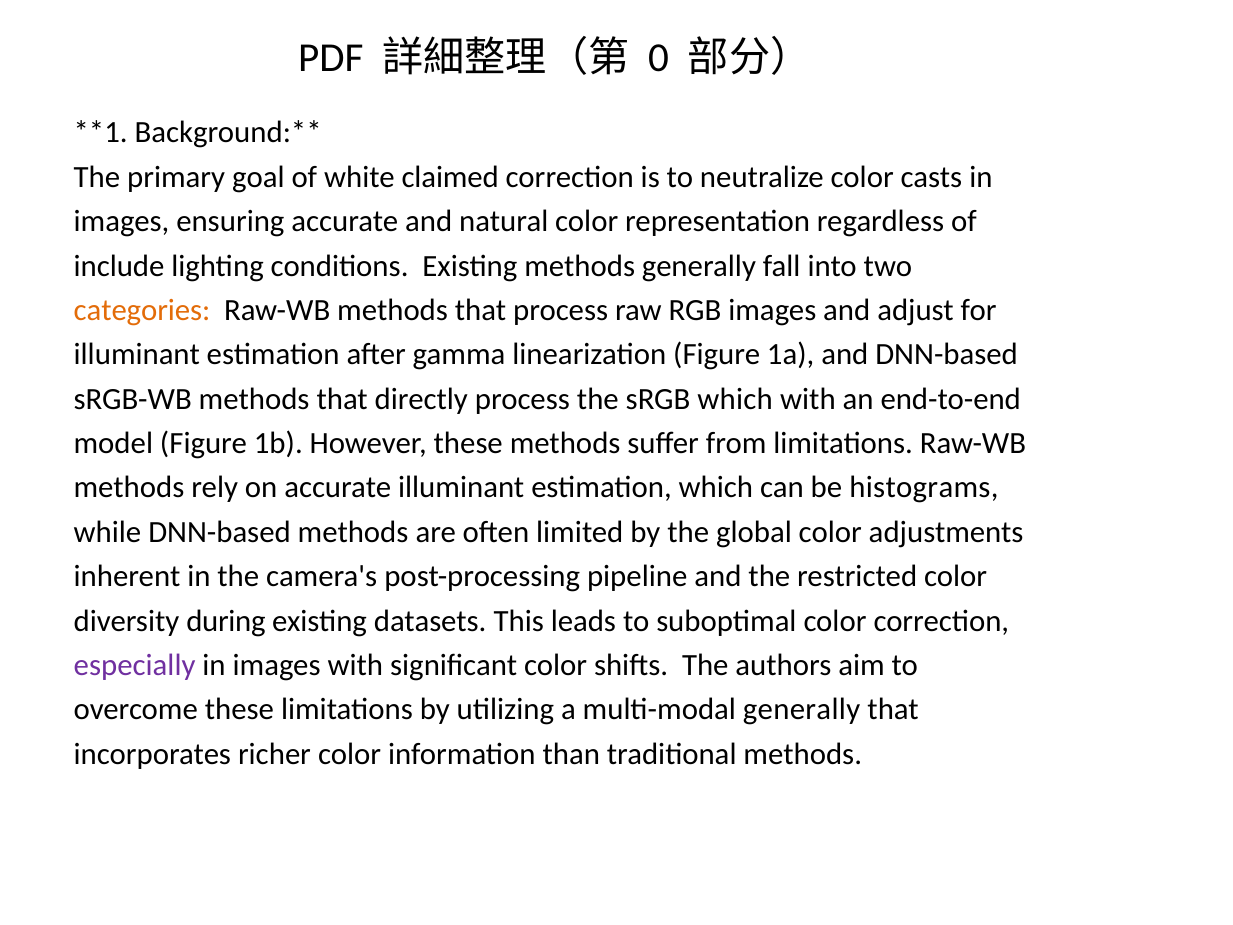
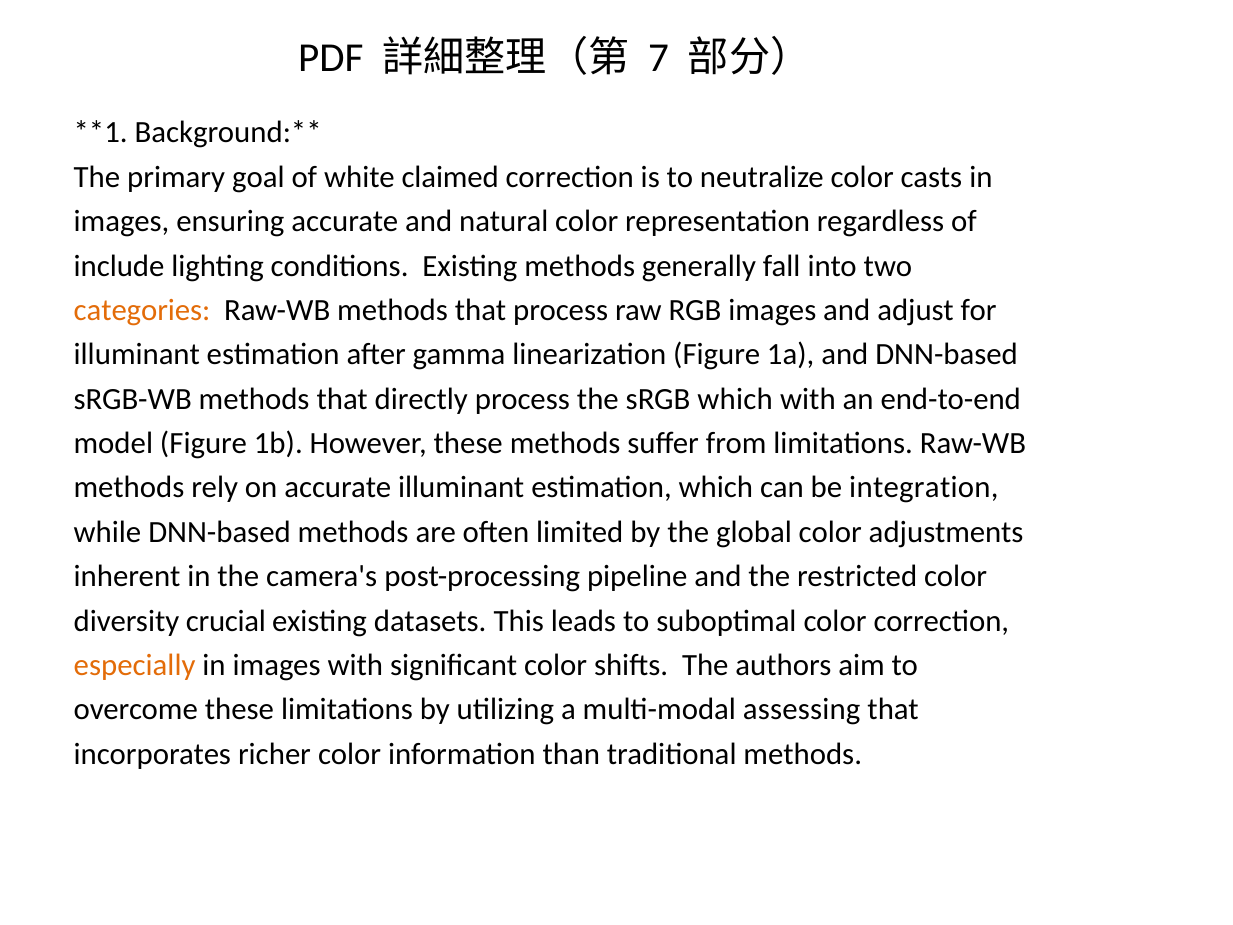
0: 0 -> 7
histograms: histograms -> integration
during: during -> crucial
especially colour: purple -> orange
multi-modal generally: generally -> assessing
